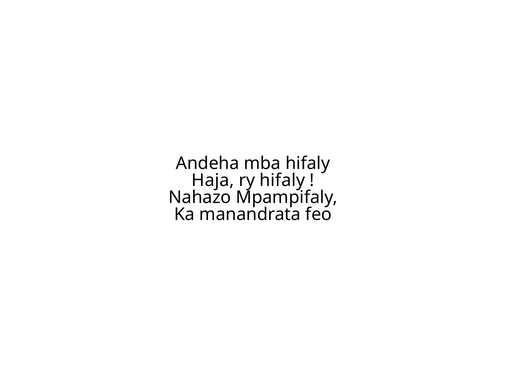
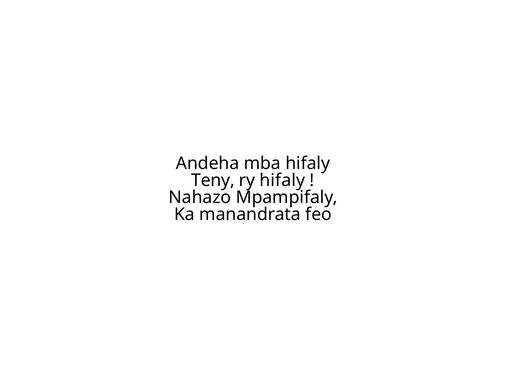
Haja: Haja -> Teny
